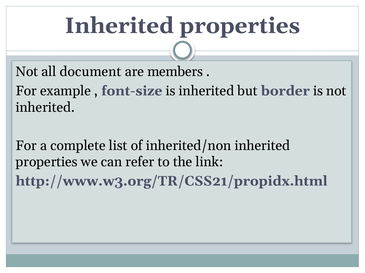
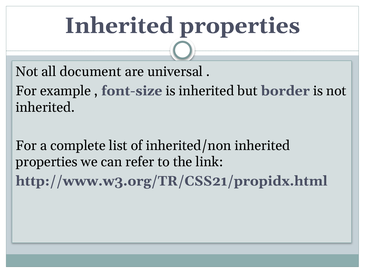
members: members -> universal
